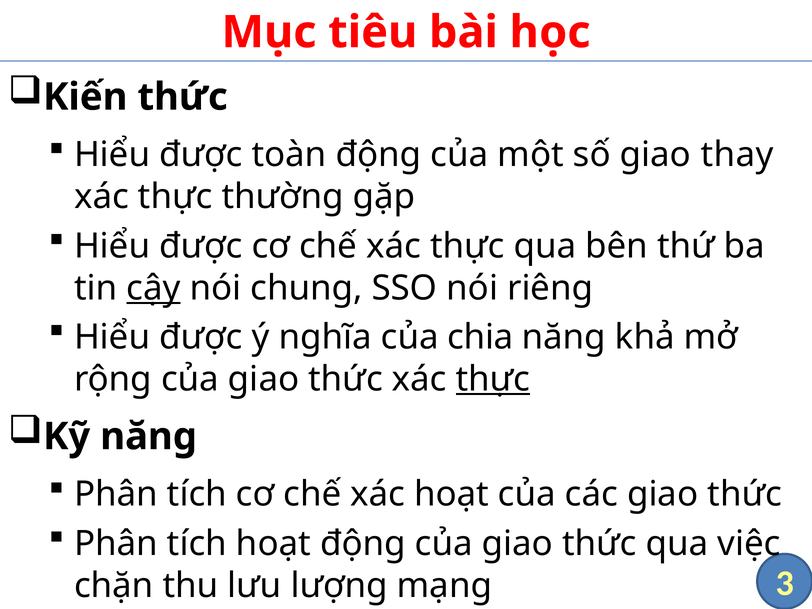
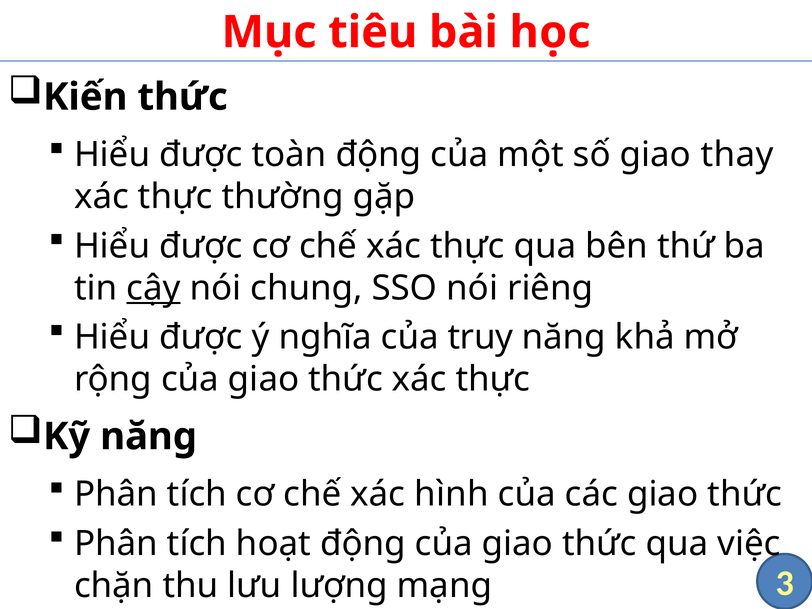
chia: chia -> truy
thực at (493, 379) underline: present -> none
xác hoạt: hoạt -> hình
